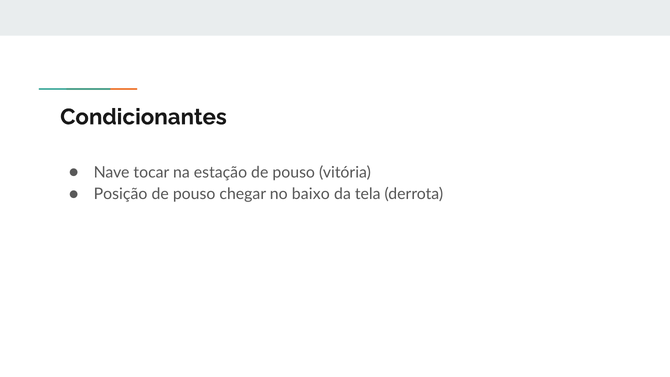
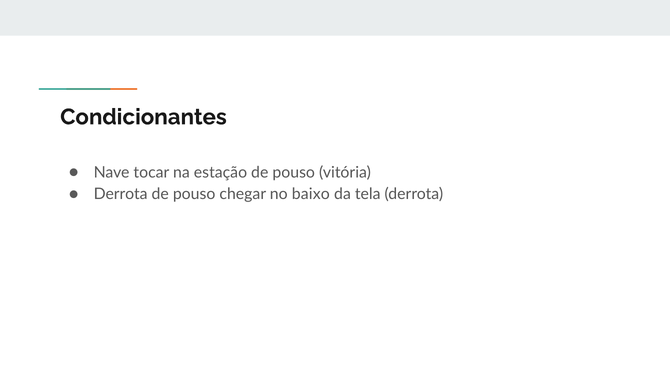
Posição at (121, 194): Posição -> Derrota
